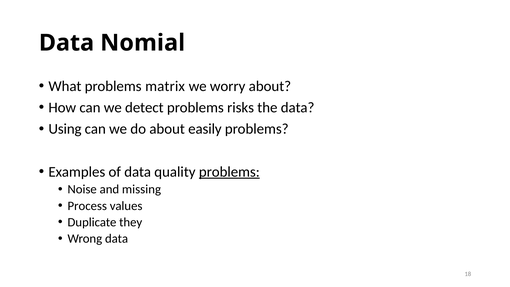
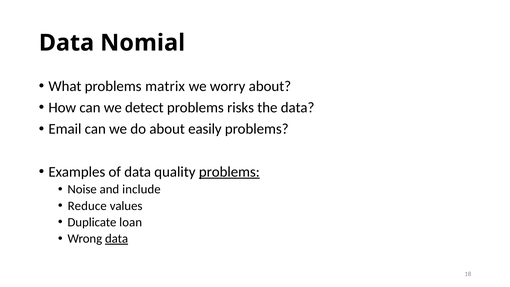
Using: Using -> Email
missing: missing -> include
Process: Process -> Reduce
they: they -> loan
data at (117, 239) underline: none -> present
